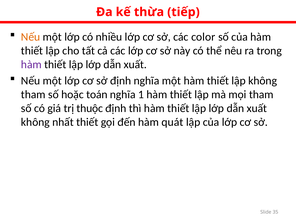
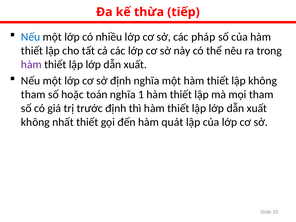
Nếu at (31, 37) colour: orange -> blue
color: color -> pháp
thuộc: thuộc -> trước
